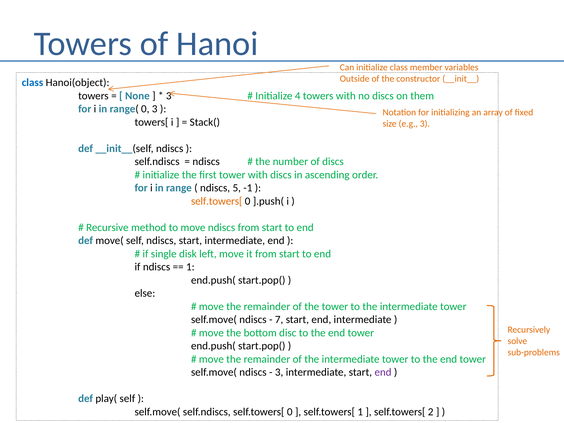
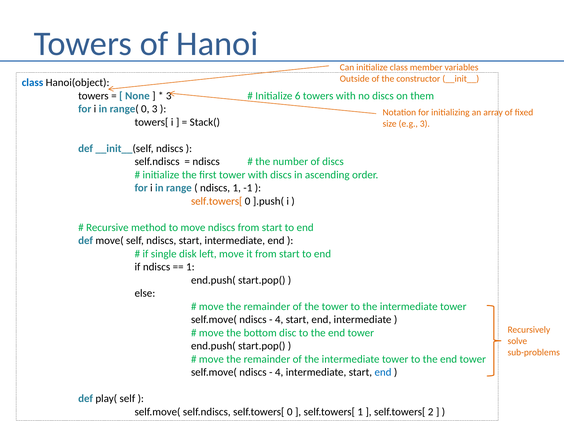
4: 4 -> 6
ndiscs 5: 5 -> 1
7 at (279, 320): 7 -> 4
3 at (279, 372): 3 -> 4
end at (383, 372) colour: purple -> blue
